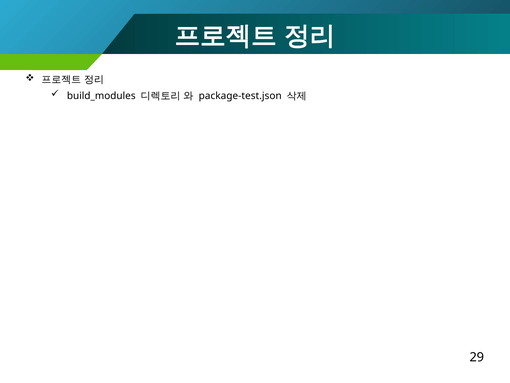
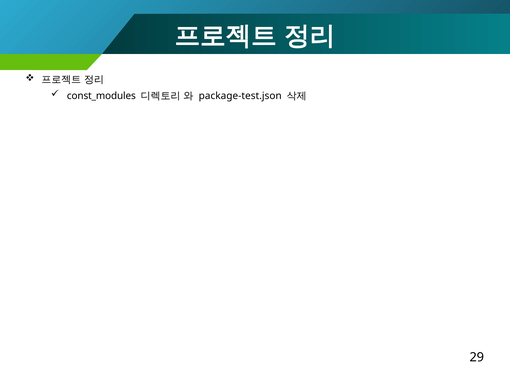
build_modules: build_modules -> const_modules
